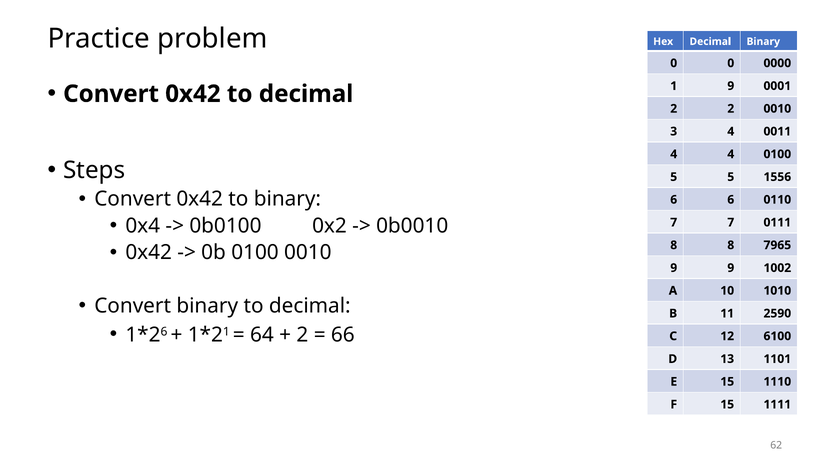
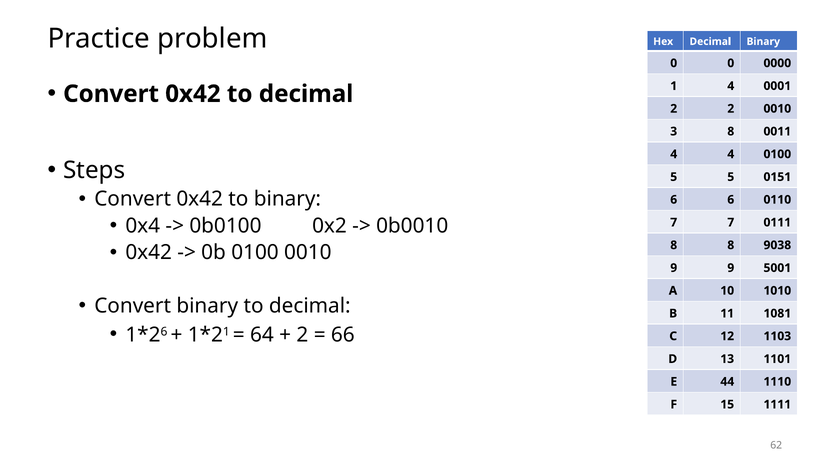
1 9: 9 -> 4
3 4: 4 -> 8
1556: 1556 -> 0151
7965: 7965 -> 9038
1002: 1002 -> 5001
2590: 2590 -> 1081
6100: 6100 -> 1103
E 15: 15 -> 44
